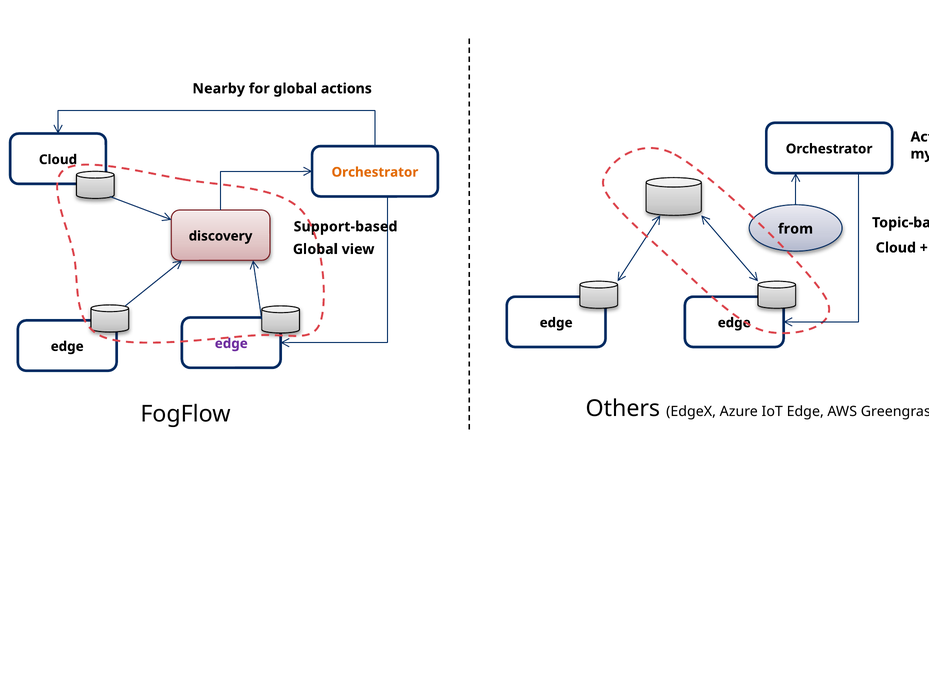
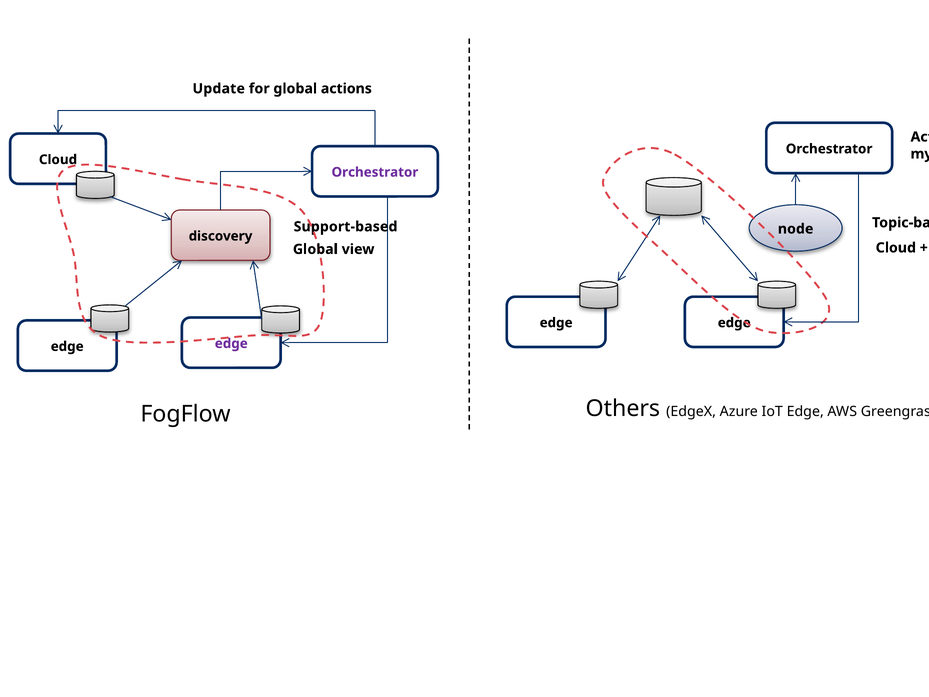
Nearby: Nearby -> Update
Orchestrator at (375, 172) colour: orange -> purple
from: from -> node
